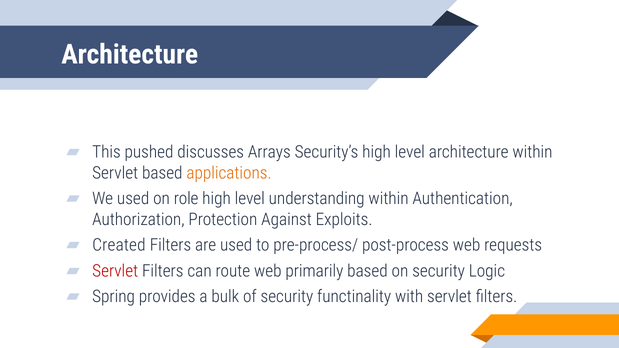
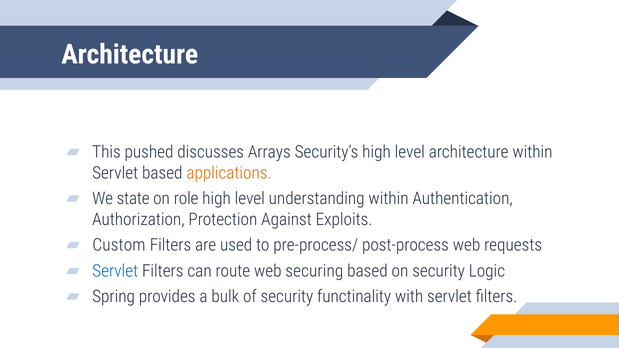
We used: used -> state
Created: Created -> Custom
Servlet at (115, 271) colour: red -> blue
primarily: primarily -> securing
